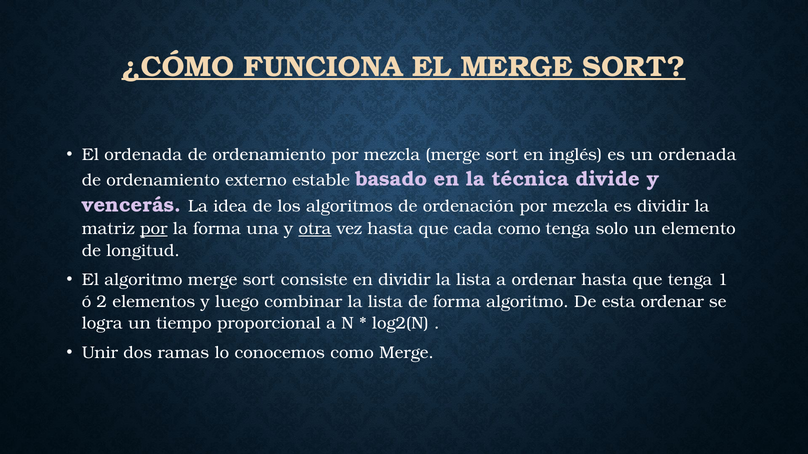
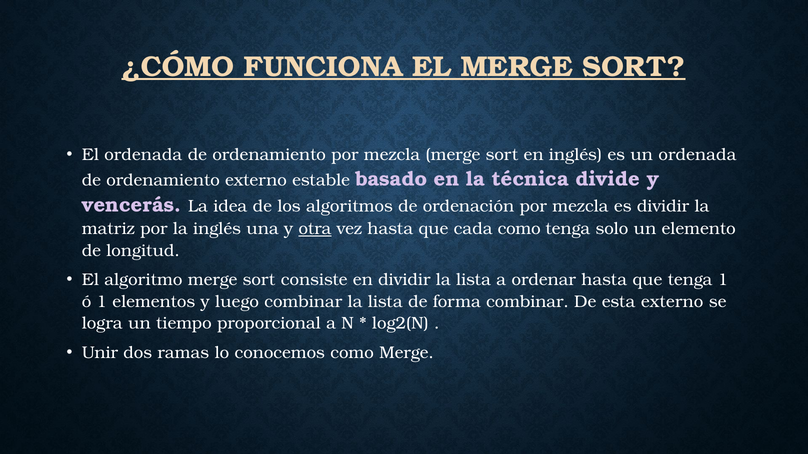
por at (154, 229) underline: present -> none
la forma: forma -> inglés
ó 2: 2 -> 1
forma algoritmo: algoritmo -> combinar
esta ordenar: ordenar -> externo
